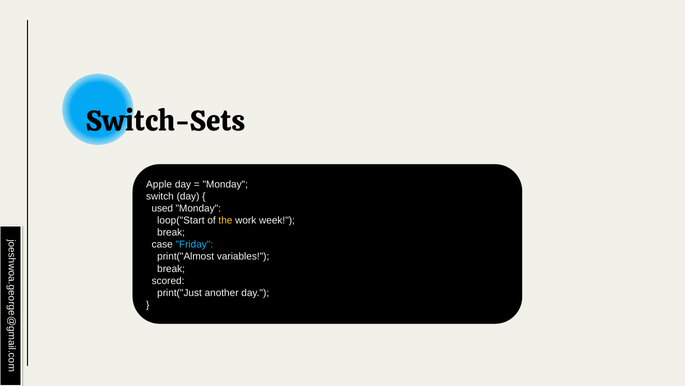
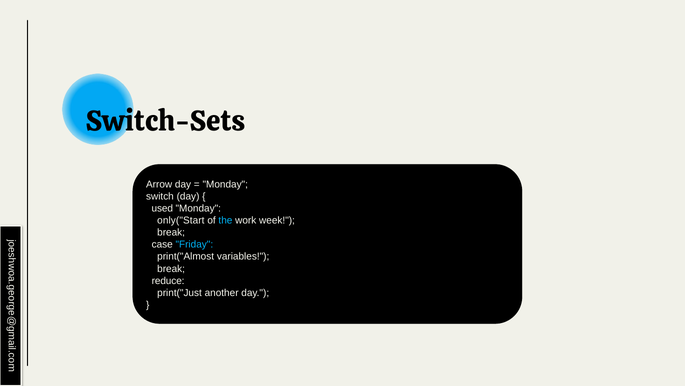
Apple: Apple -> Arrow
loop("Start: loop("Start -> only("Start
the colour: yellow -> light blue
scored: scored -> reduce
